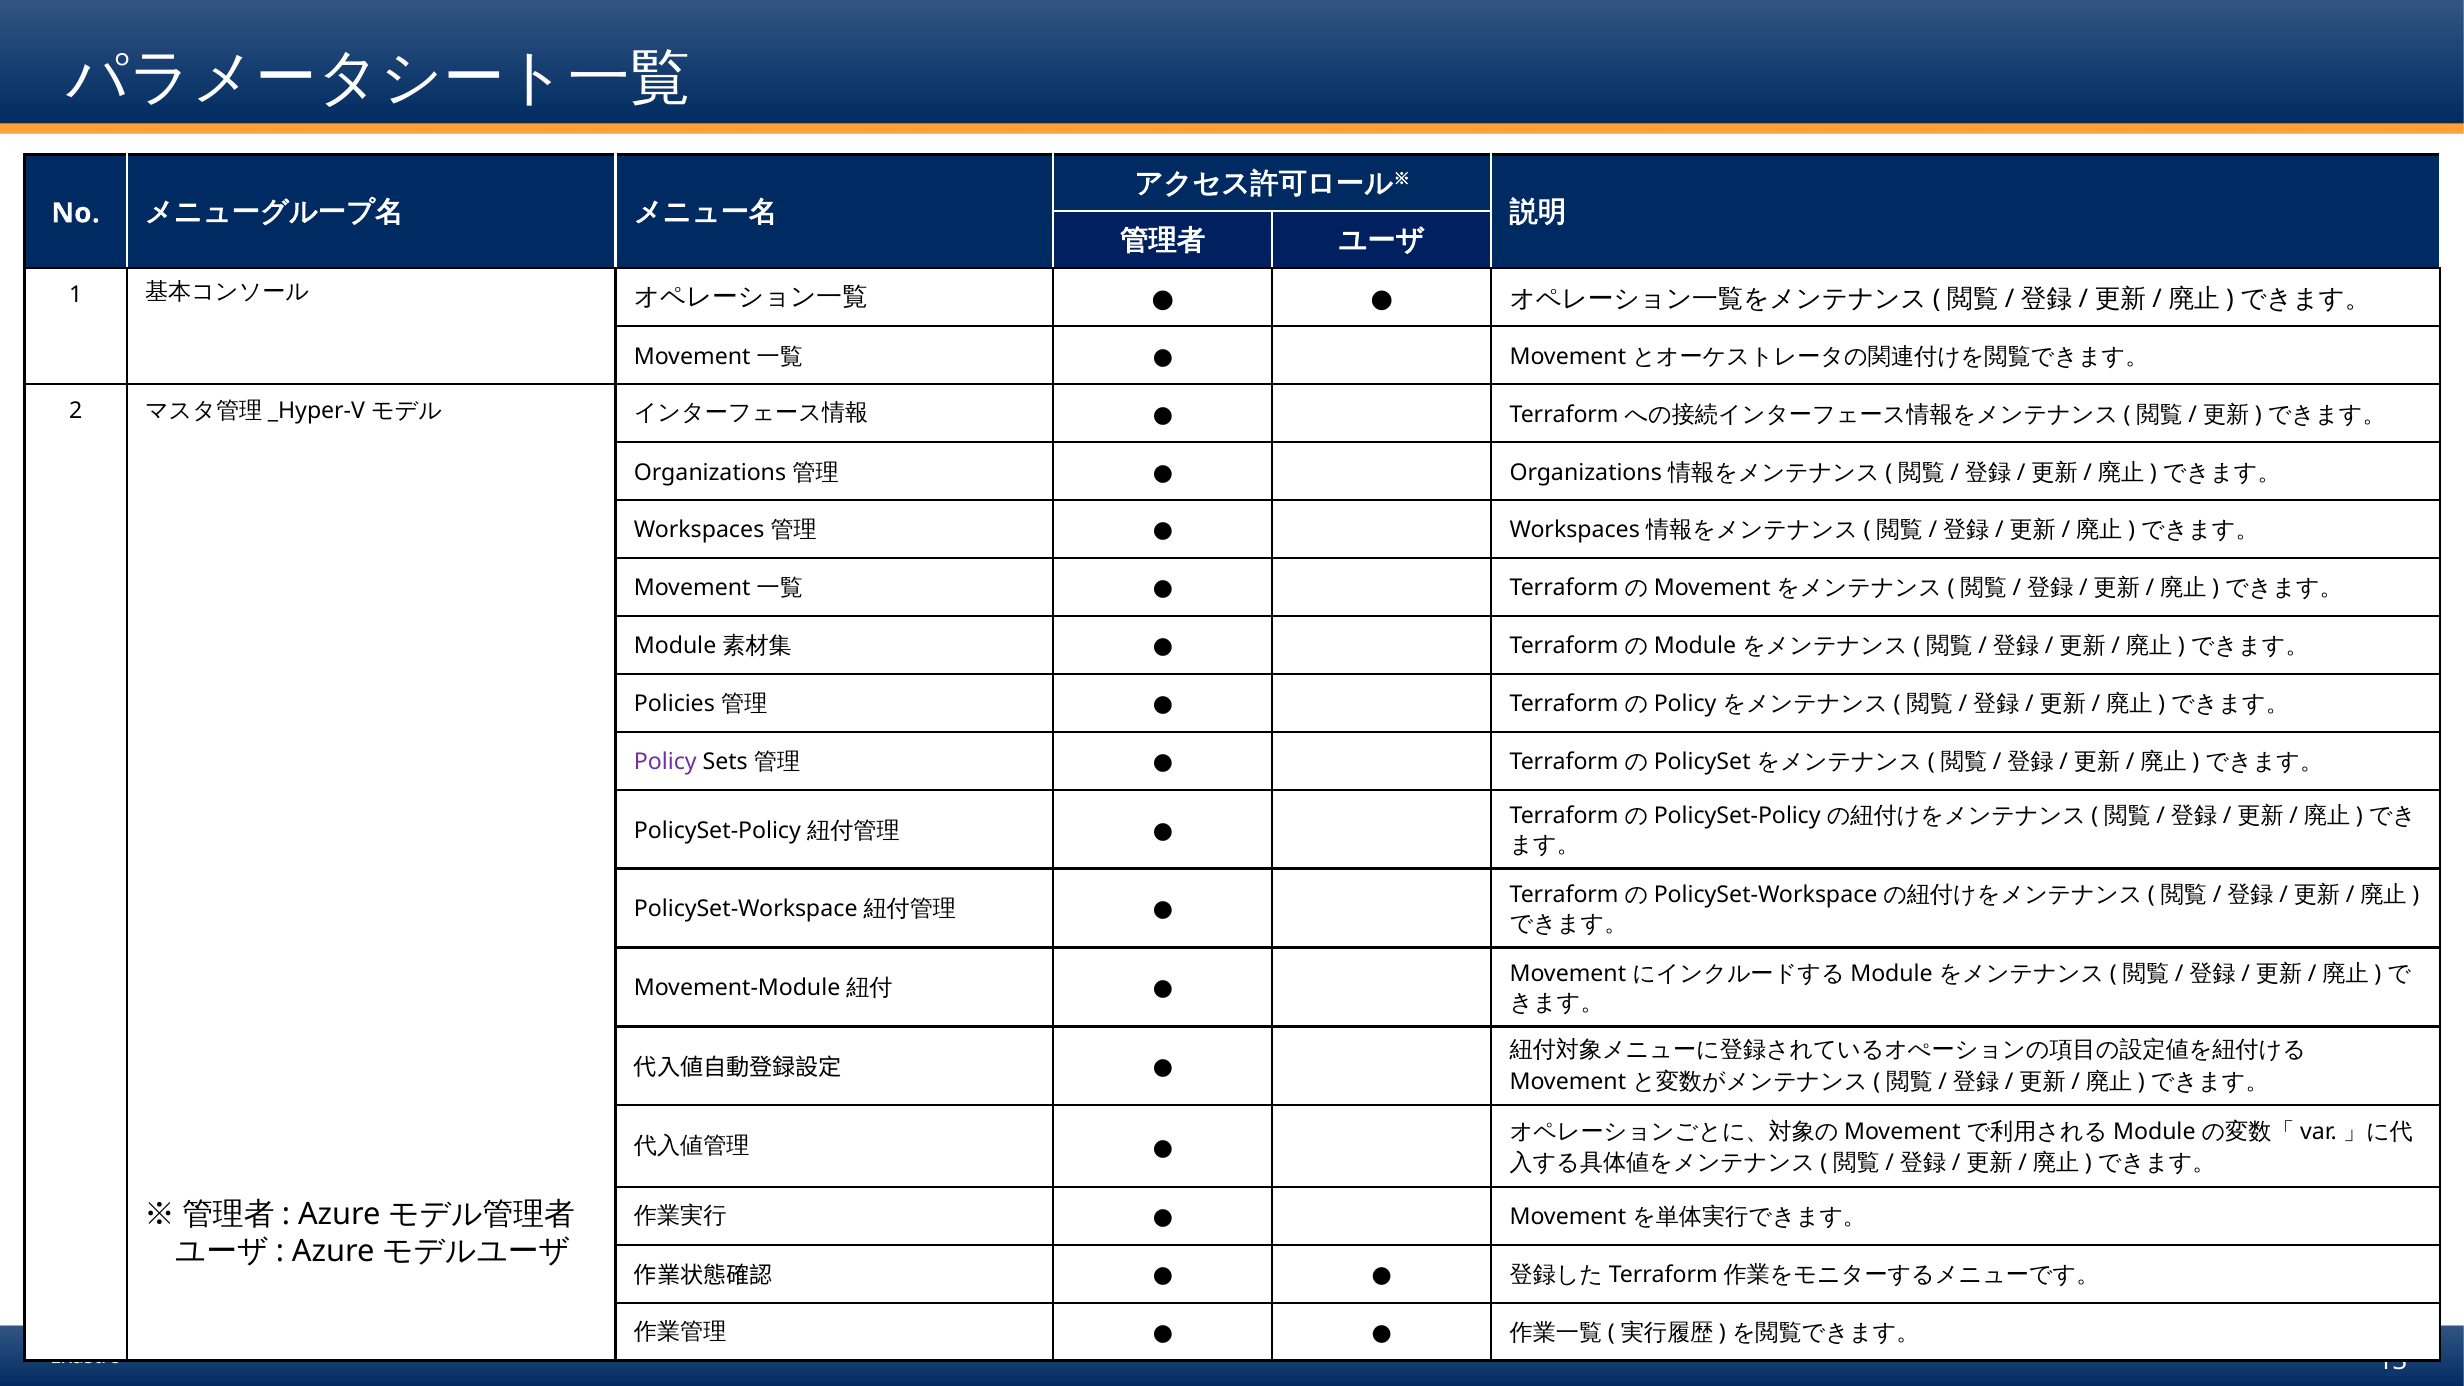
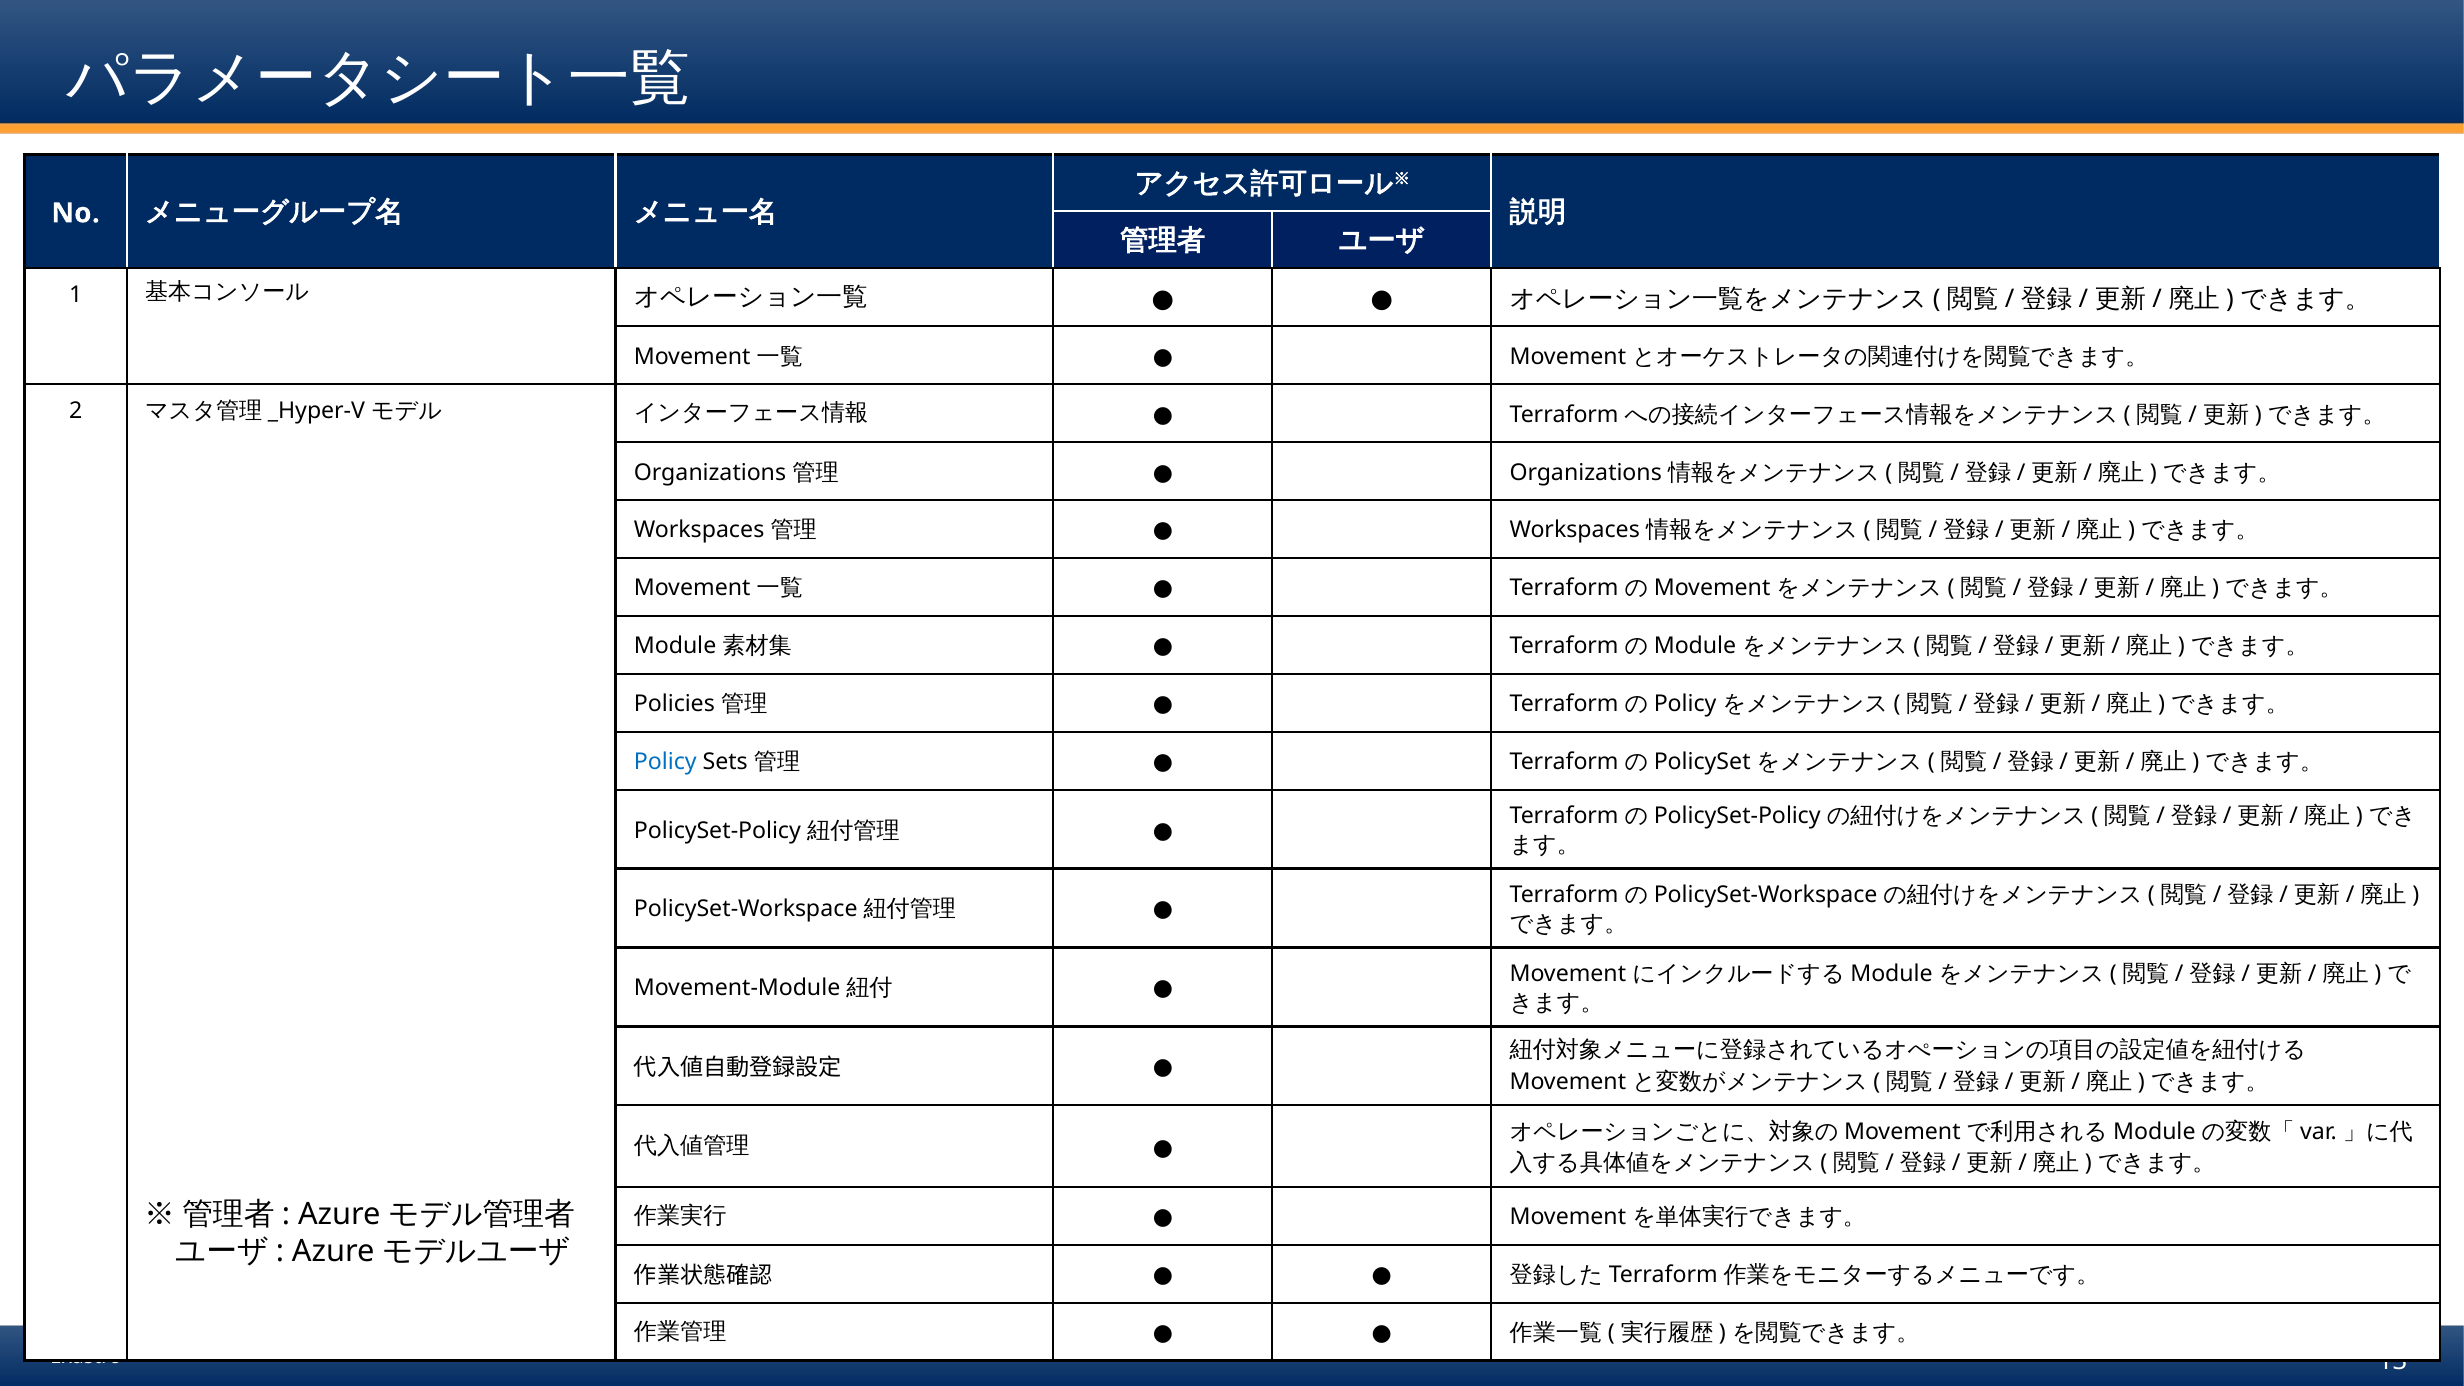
Policy colour: purple -> blue
